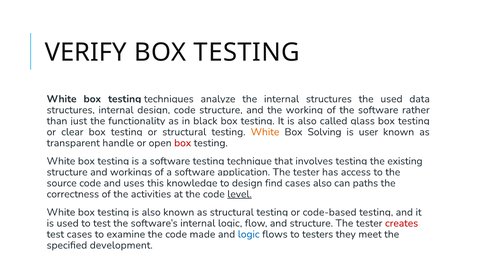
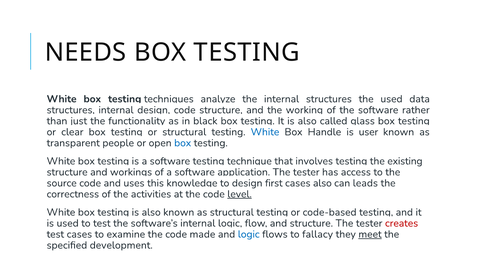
VERIFY: VERIFY -> NEEDS
White at (265, 132) colour: orange -> blue
Solving: Solving -> Handle
handle: handle -> people
box at (183, 143) colour: red -> blue
find: find -> first
paths: paths -> leads
testers: testers -> fallacy
meet underline: none -> present
